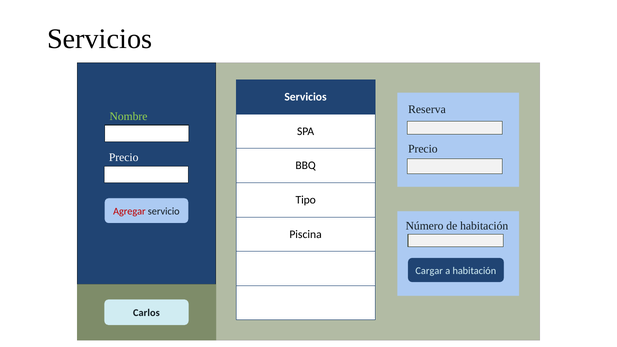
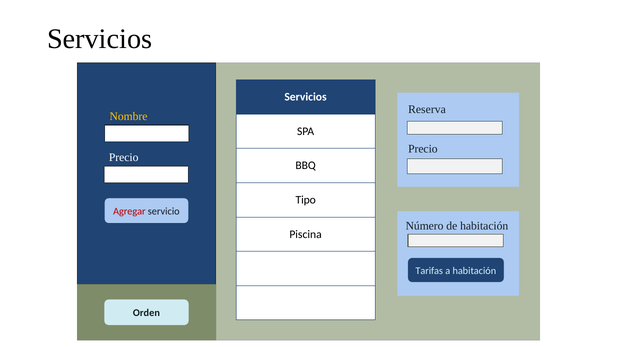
Nombre colour: light green -> yellow
Cargar: Cargar -> Tarifas
Carlos: Carlos -> Orden
